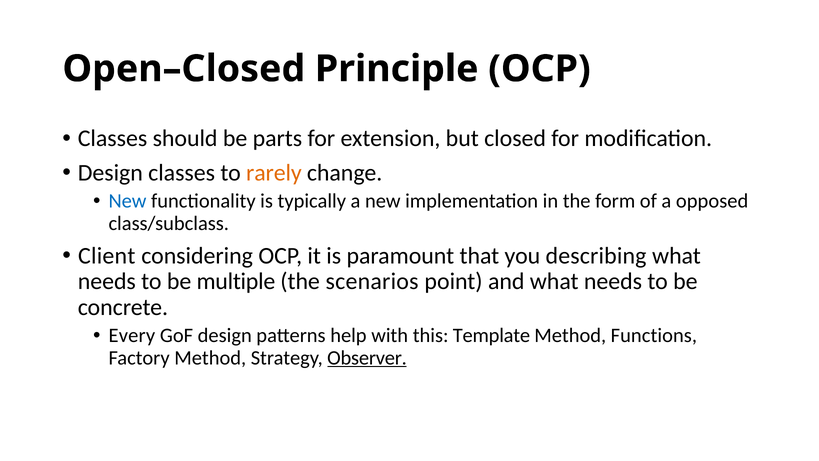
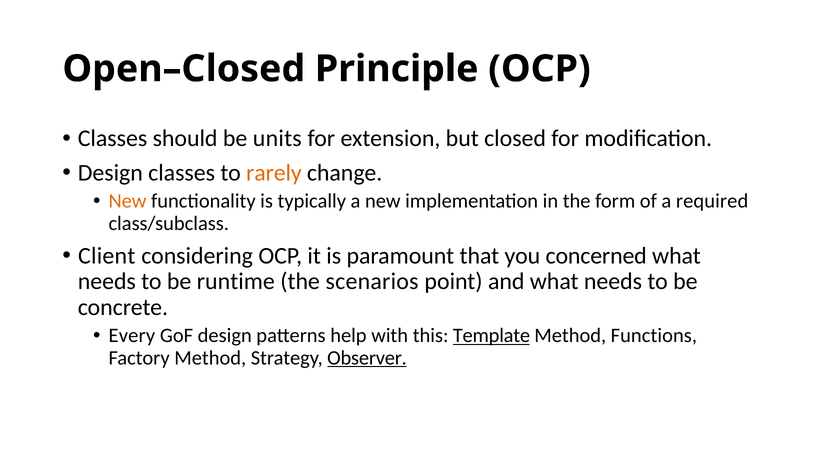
parts: parts -> units
New at (127, 201) colour: blue -> orange
opposed: opposed -> required
describing: describing -> concerned
multiple: multiple -> runtime
Template underline: none -> present
